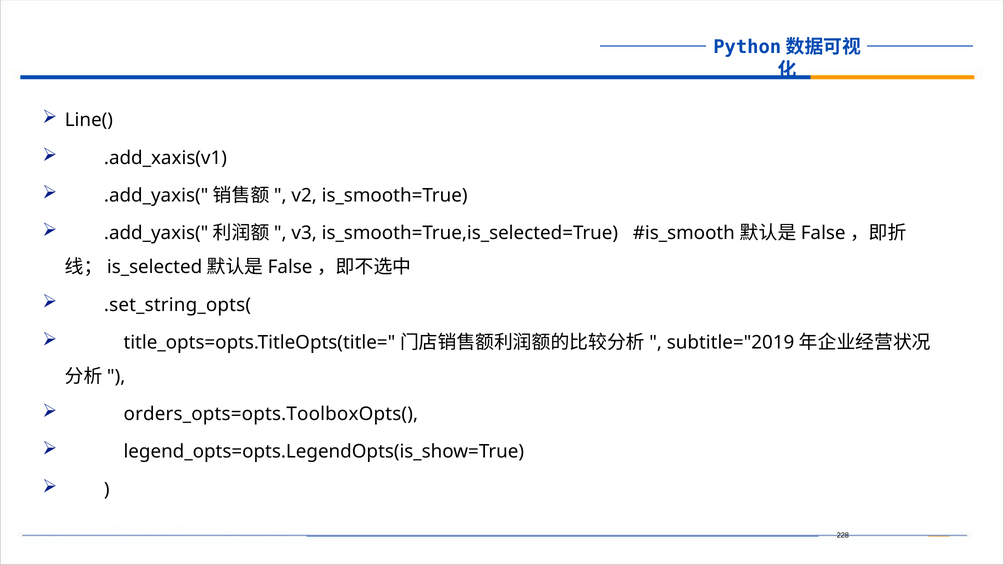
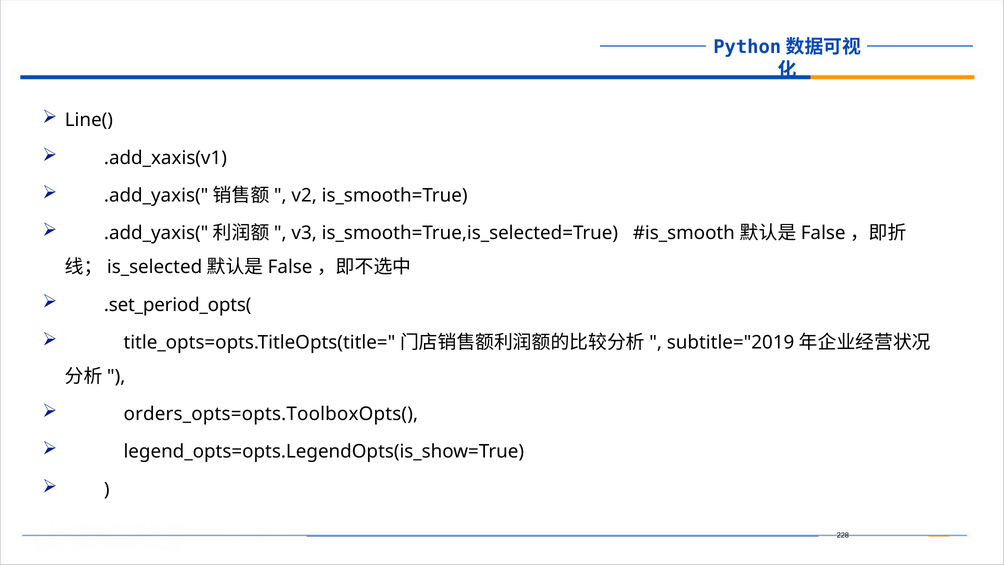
.set_string_opts(: .set_string_opts( -> .set_period_opts(
